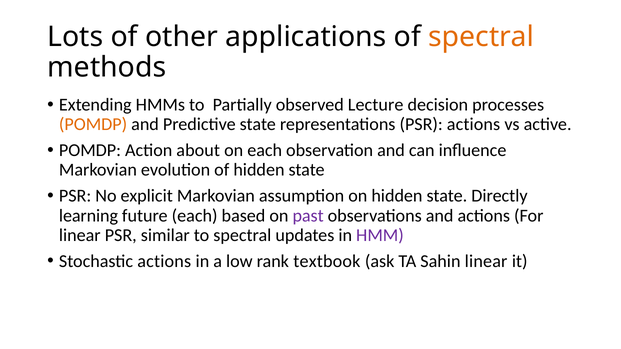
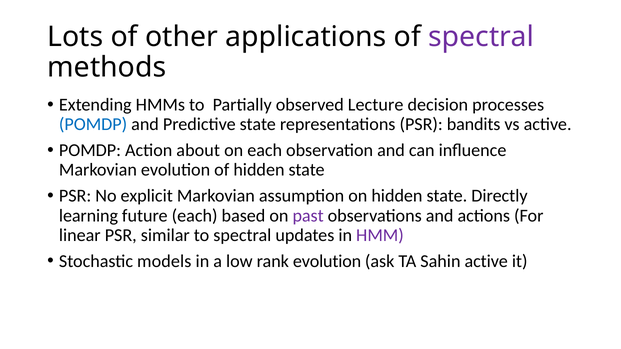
spectral at (481, 37) colour: orange -> purple
POMDP at (93, 125) colour: orange -> blue
PSR actions: actions -> bandits
Stochastic actions: actions -> models
rank textbook: textbook -> evolution
Sahin linear: linear -> active
